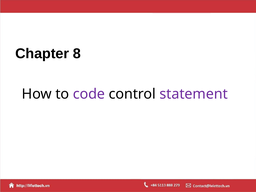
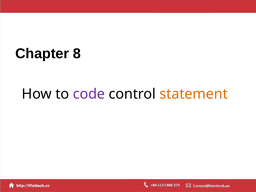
statement colour: purple -> orange
